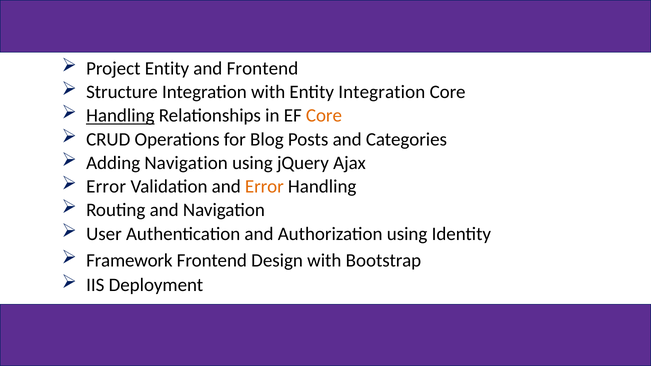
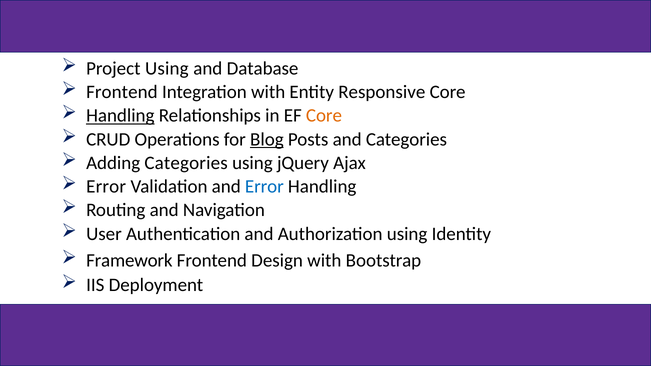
Project Entity: Entity -> Using
and Frontend: Frontend -> Database
Structure at (122, 92): Structure -> Frontend
Entity Integration: Integration -> Responsive
Blog underline: none -> present
Adding Navigation: Navigation -> Categories
Error at (264, 187) colour: orange -> blue
